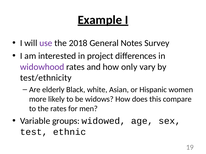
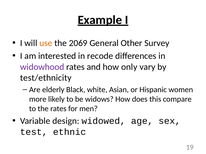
use colour: purple -> orange
2018: 2018 -> 2069
Notes: Notes -> Other
project: project -> recode
groups: groups -> design
